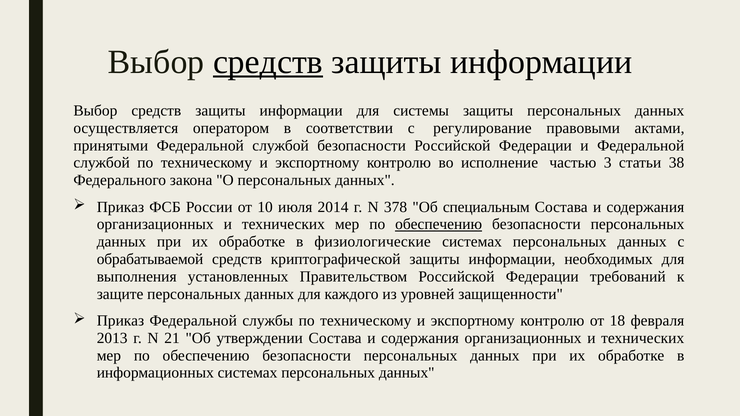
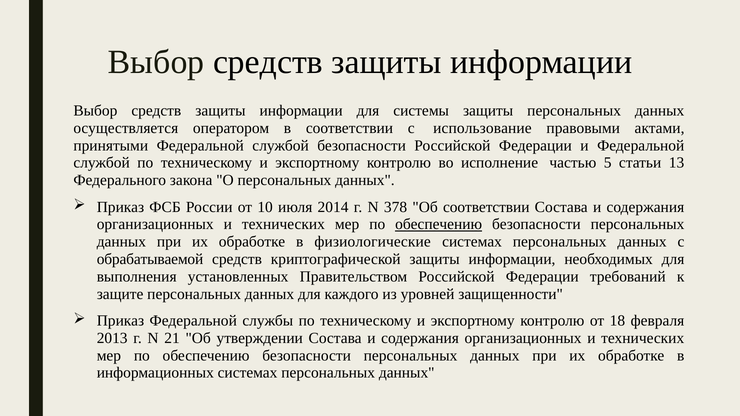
средств at (268, 62) underline: present -> none
регулирование: регулирование -> использование
3: 3 -> 5
38: 38 -> 13
Об специальным: специальным -> соответствии
